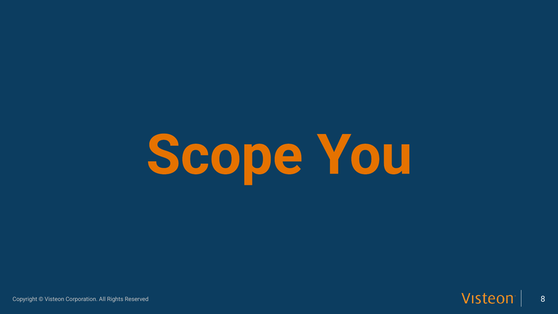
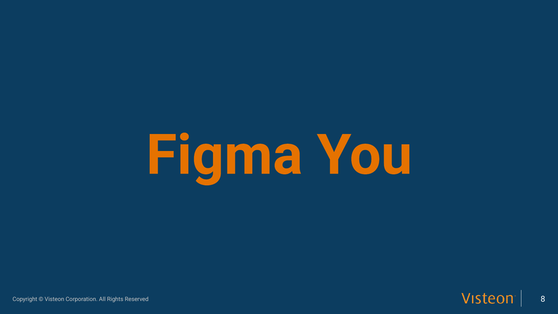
Scope: Scope -> Figma
